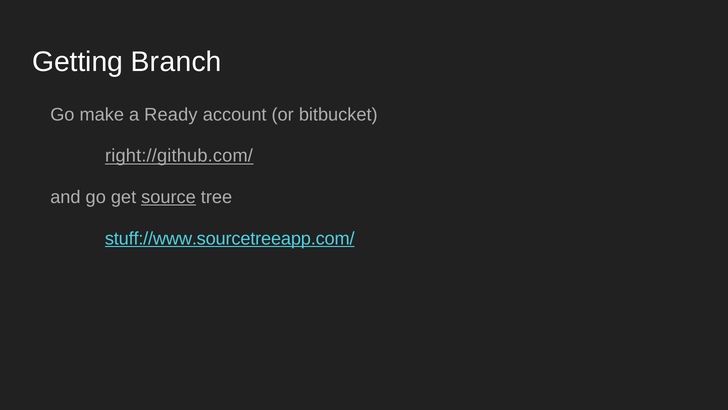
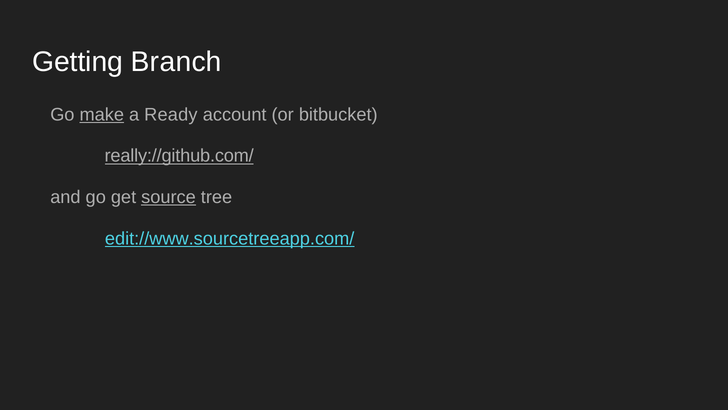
make underline: none -> present
right://github.com/: right://github.com/ -> really://github.com/
stuff://www.sourcetreeapp.com/: stuff://www.sourcetreeapp.com/ -> edit://www.sourcetreeapp.com/
